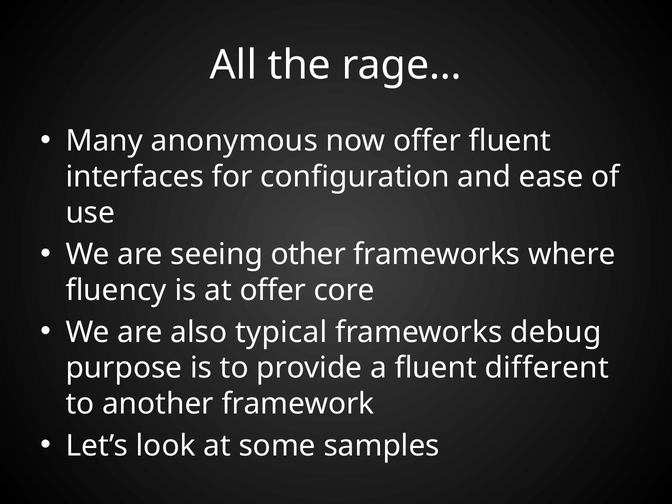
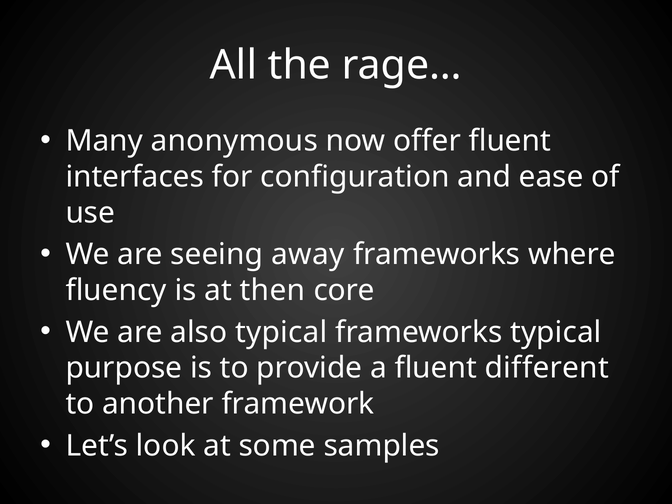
other: other -> away
at offer: offer -> then
frameworks debug: debug -> typical
